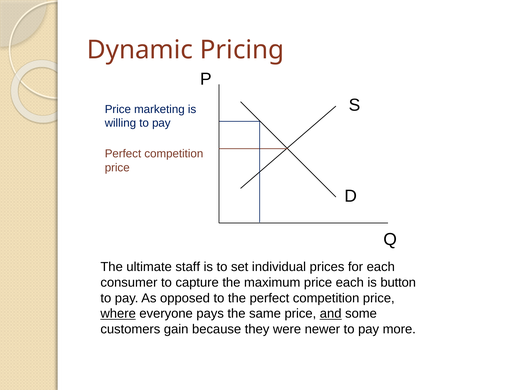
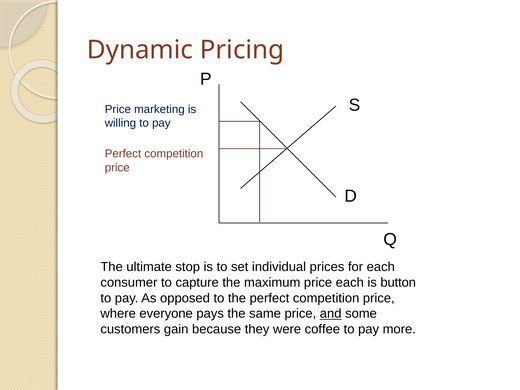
staff: staff -> stop
where underline: present -> none
newer: newer -> coffee
